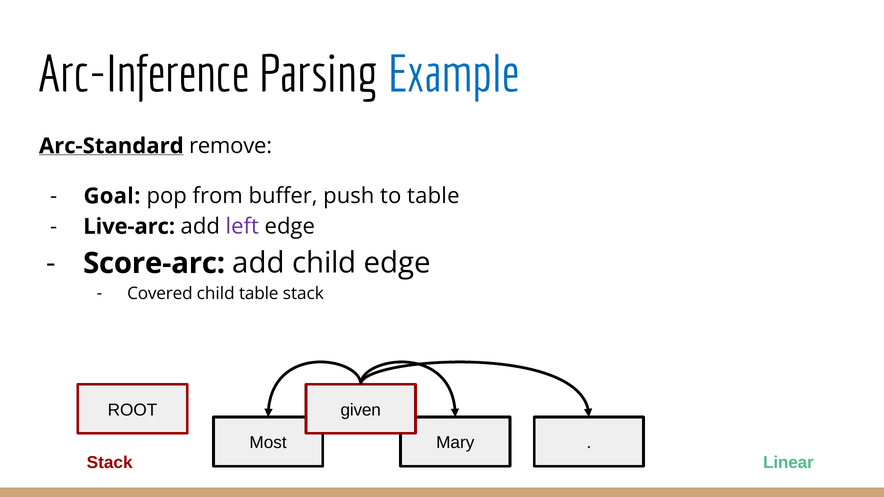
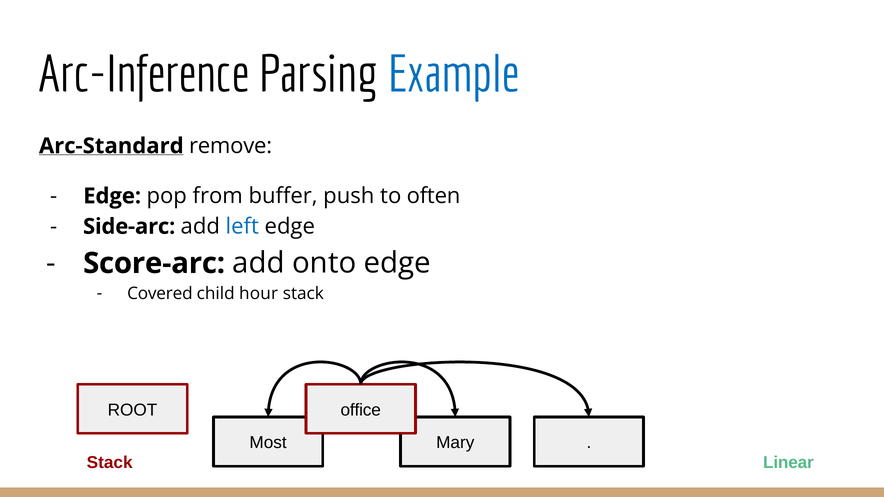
Goal at (112, 196): Goal -> Edge
to table: table -> often
Live-arc: Live-arc -> Side-arc
left colour: purple -> blue
add child: child -> onto
child table: table -> hour
given: given -> office
